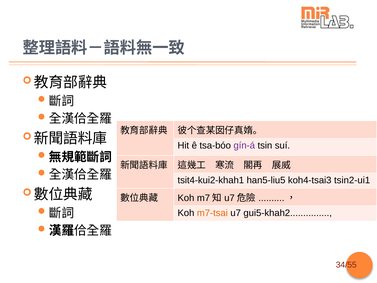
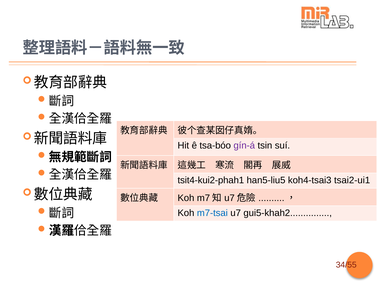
tsit4-kui2-khah1: tsit4-kui2-khah1 -> tsit4-kui2-phah1
tsin2-ui1: tsin2-ui1 -> tsai2-ui1
m7-tsai colour: orange -> blue
